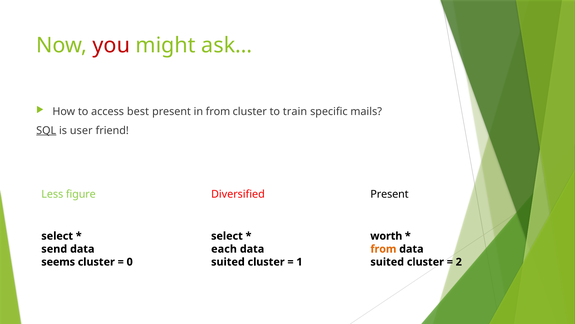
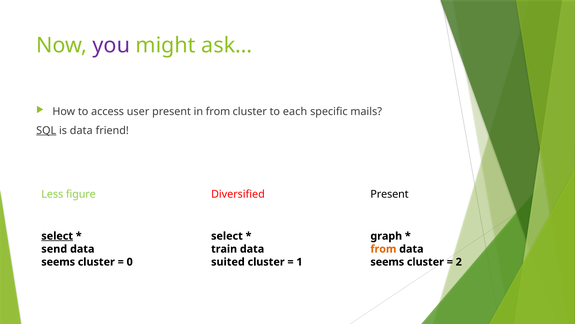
you colour: red -> purple
best: best -> user
train: train -> each
is user: user -> data
select at (57, 236) underline: none -> present
worth: worth -> graph
each: each -> train
suited at (387, 262): suited -> seems
